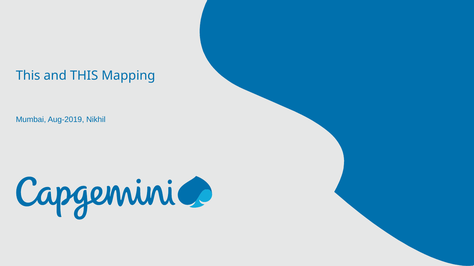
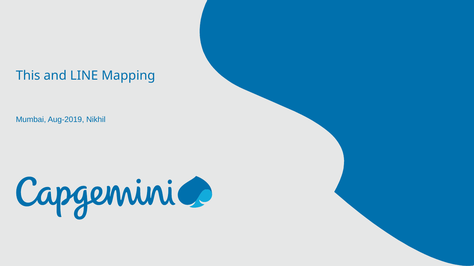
and THIS: THIS -> LINE
